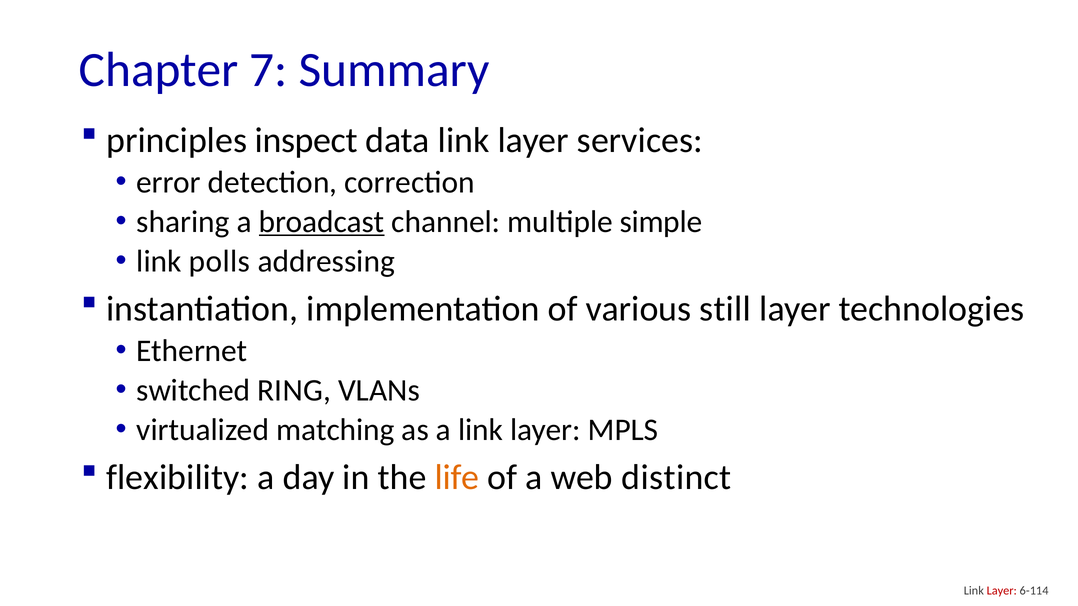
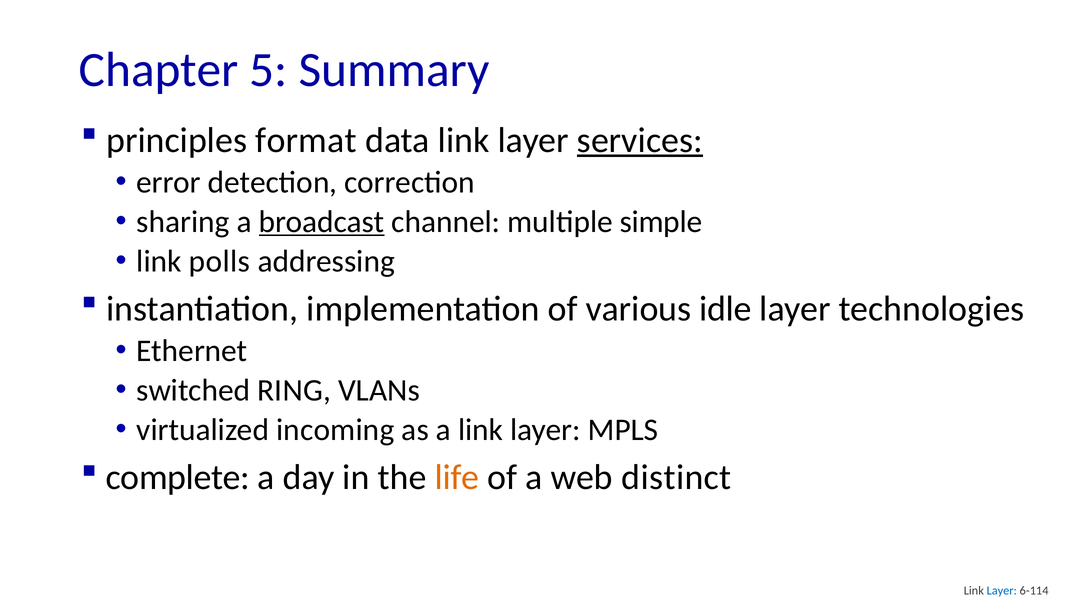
7: 7 -> 5
inspect: inspect -> format
services underline: none -> present
still: still -> idle
matching: matching -> incoming
flexibility: flexibility -> complete
Layer at (1002, 591) colour: red -> blue
